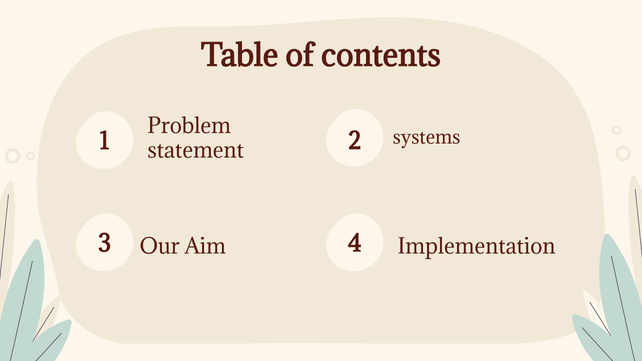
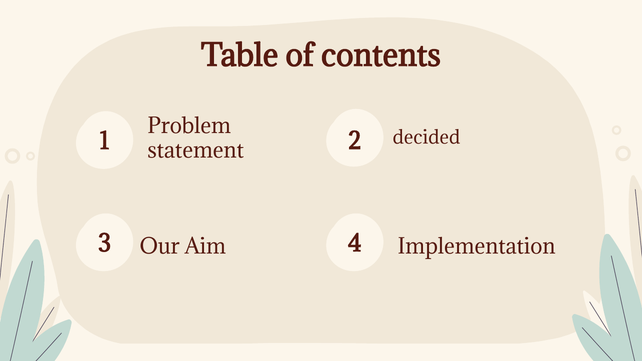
systems: systems -> decided
